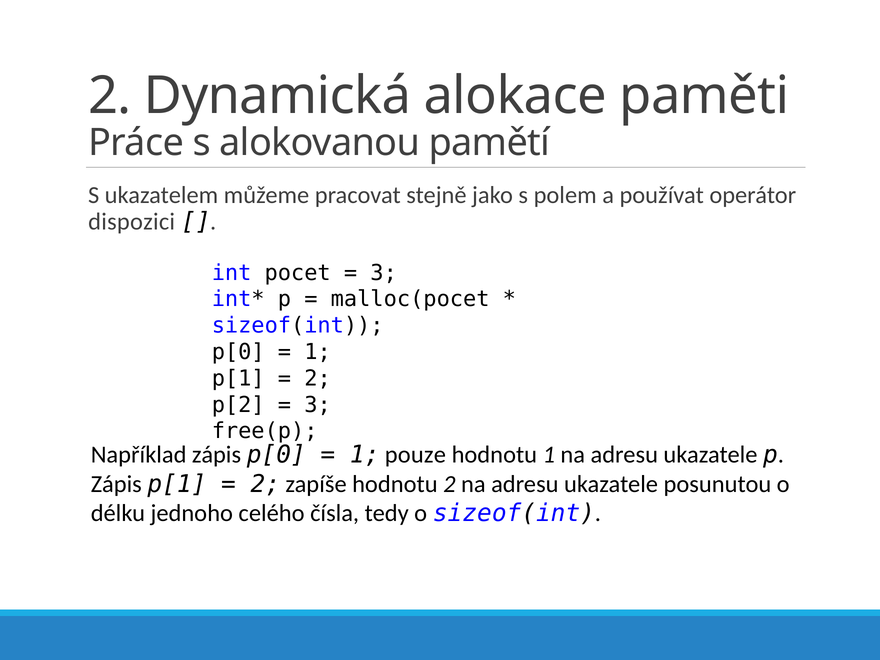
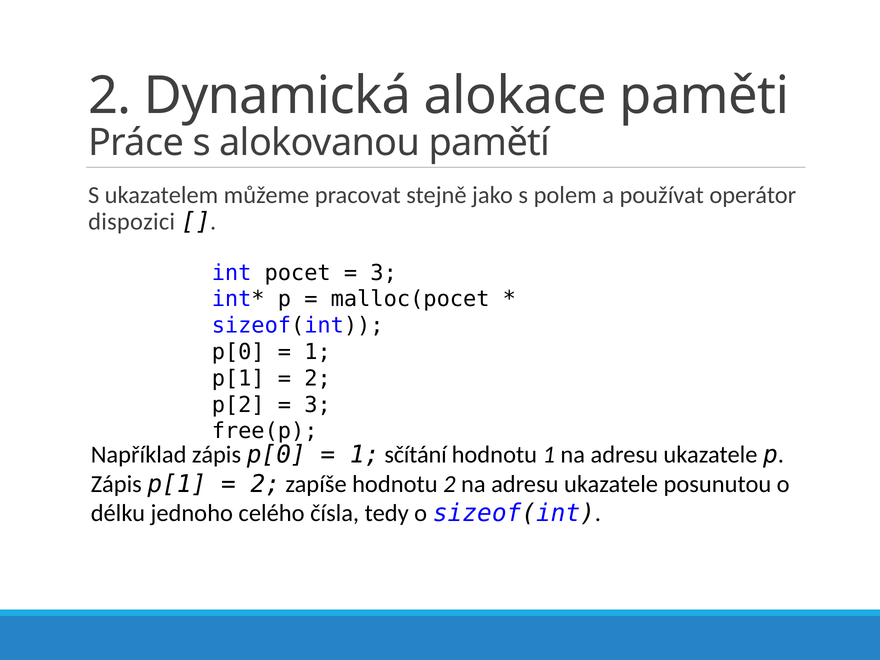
pouze: pouze -> sčítání
